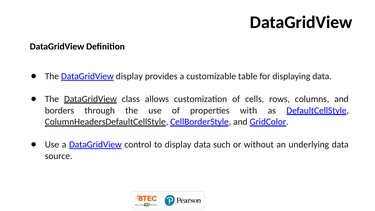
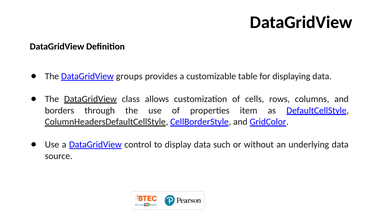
DataGridView display: display -> groups
with: with -> item
